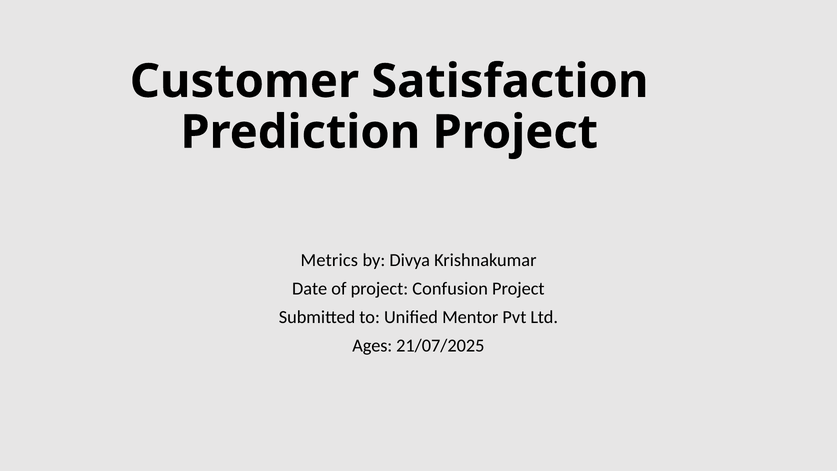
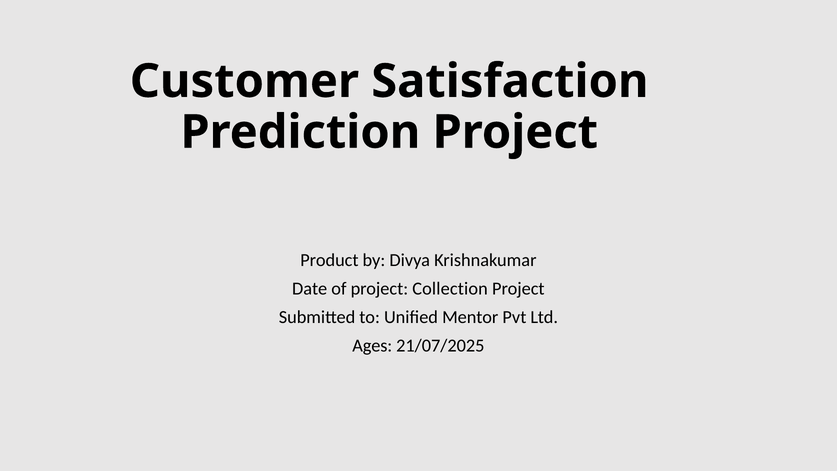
Metrics: Metrics -> Product
Confusion: Confusion -> Collection
